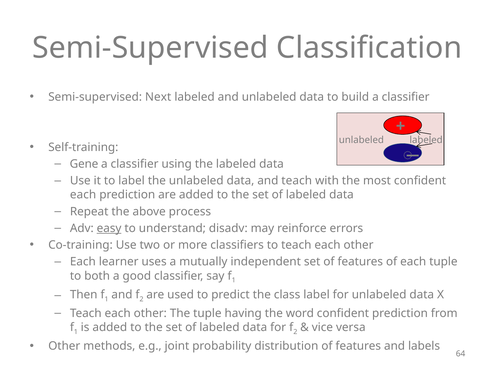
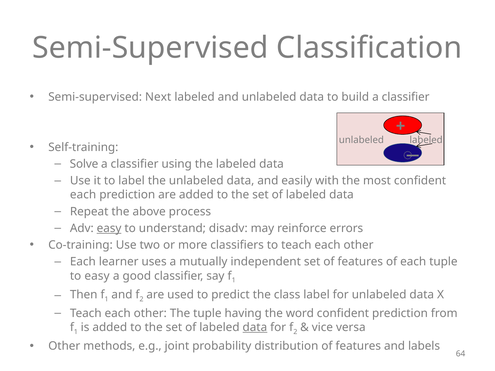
Gene: Gene -> Solve
and teach: teach -> easily
to both: both -> easy
data at (255, 328) underline: none -> present
